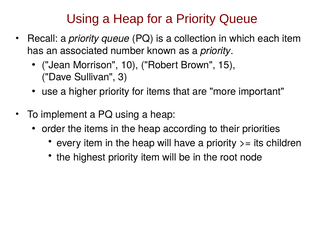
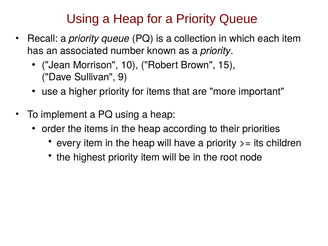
3: 3 -> 9
